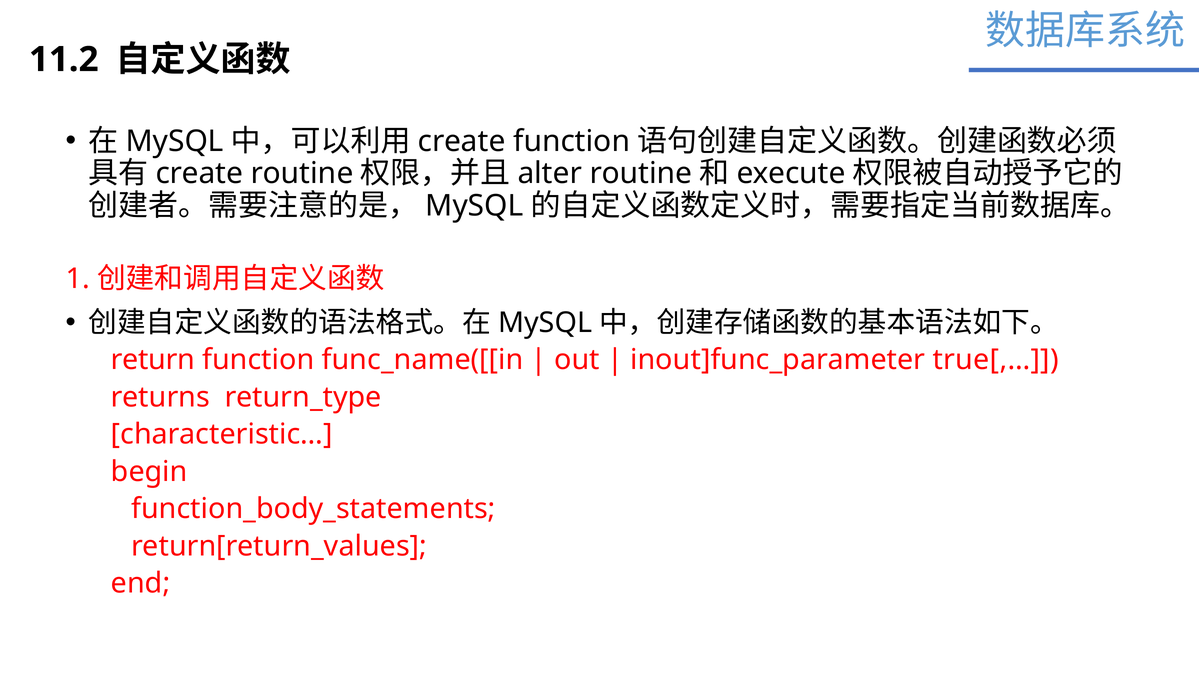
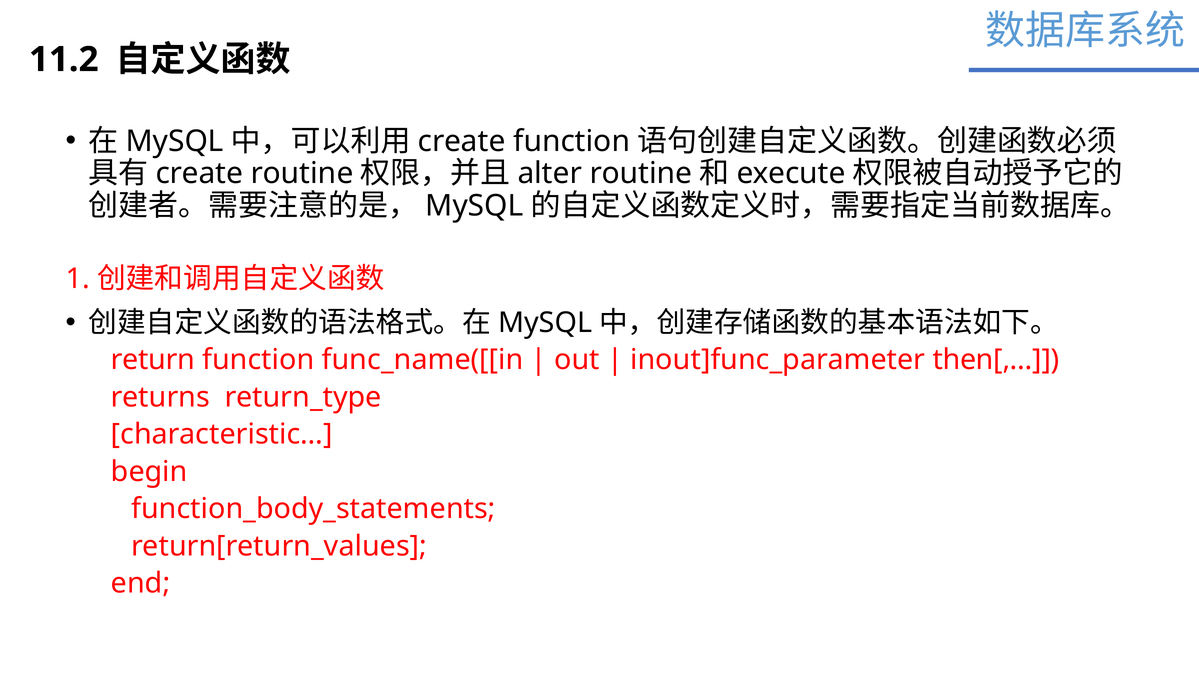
true[,…: true[,… -> then[,…
